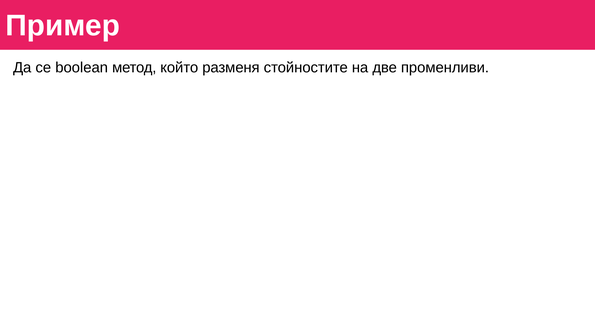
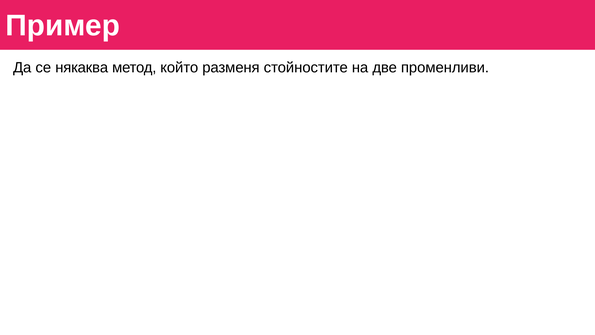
boolean: boolean -> някаква
